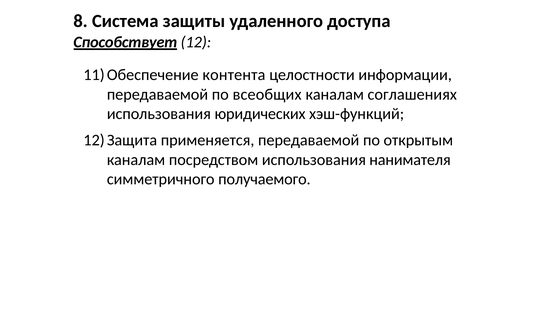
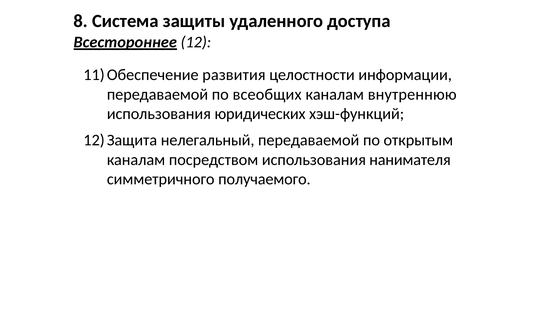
Способствует: Способствует -> Всестороннее
контента: контента -> развития
соглашениях: соглашениях -> внутреннюю
применяется: применяется -> нелегальный
